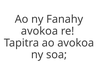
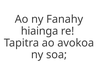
avokoa at (39, 31): avokoa -> hiainga
